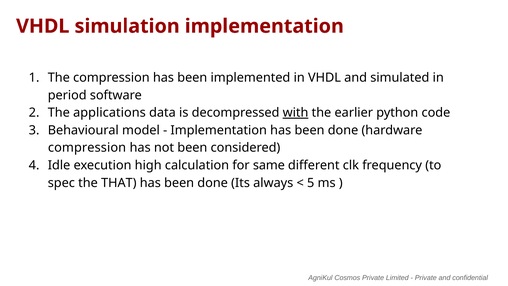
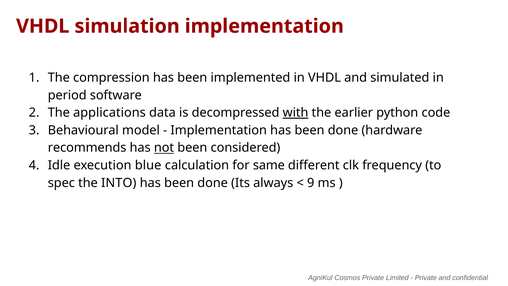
compression at (87, 148): compression -> recommends
not underline: none -> present
high: high -> blue
THAT: THAT -> INTO
5: 5 -> 9
